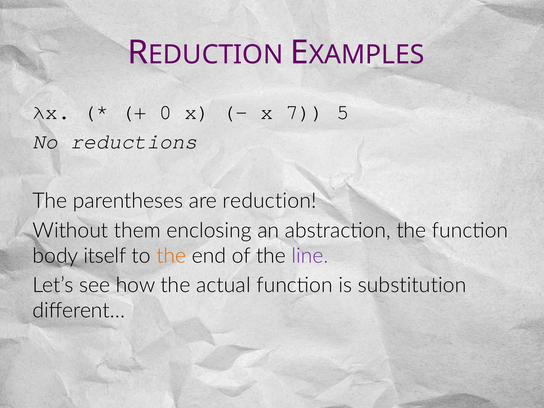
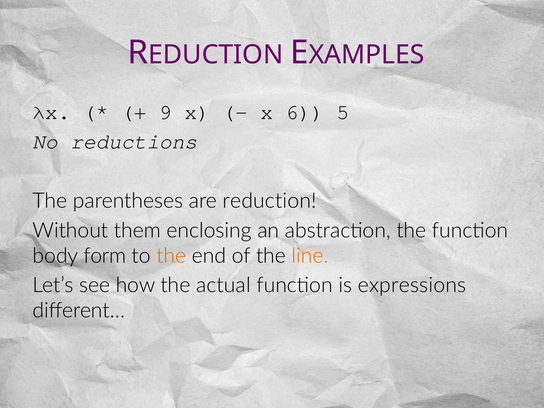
0: 0 -> 9
7: 7 -> 6
itself: itself -> form
line colour: purple -> orange
substitution: substitution -> expressions
